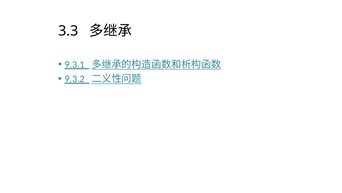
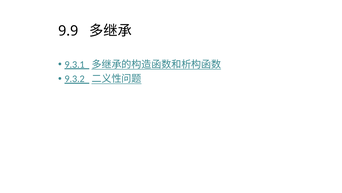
3.3: 3.3 -> 9.9
